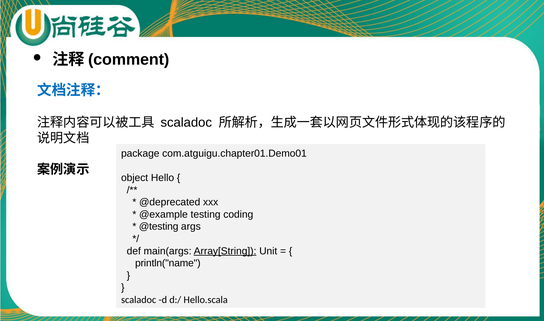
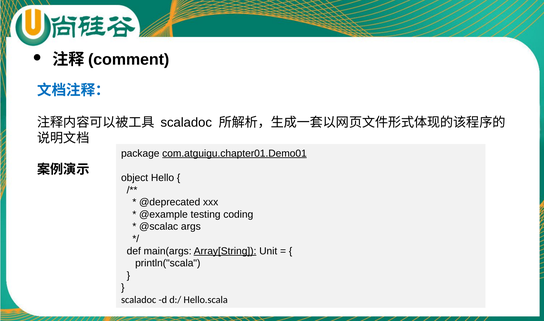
com.atguigu.chapter01.Demo01 underline: none -> present
@testing: @testing -> @scalac
println("name: println("name -> println("scala
